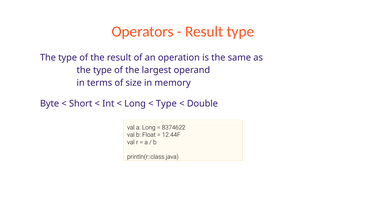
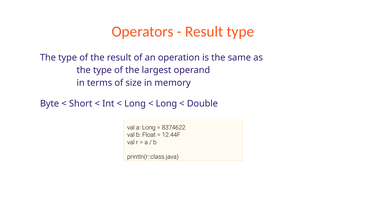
Type at (166, 104): Type -> Long
